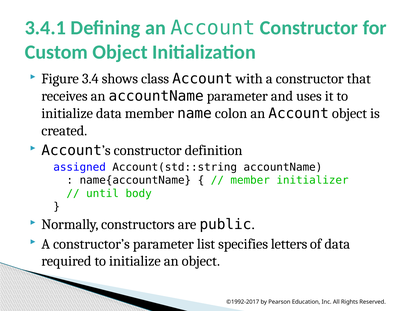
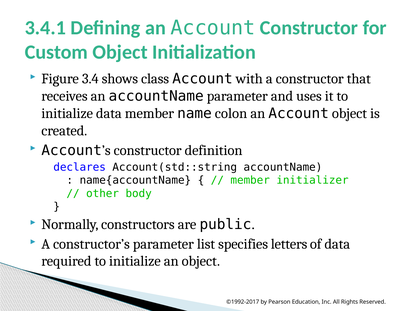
assigned: assigned -> declares
until: until -> other
